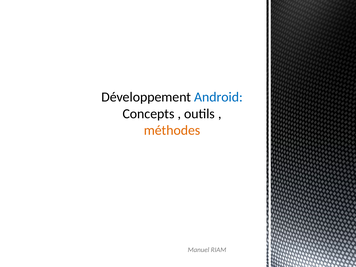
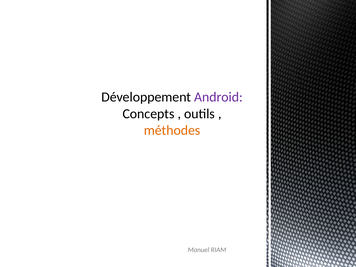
Android colour: blue -> purple
